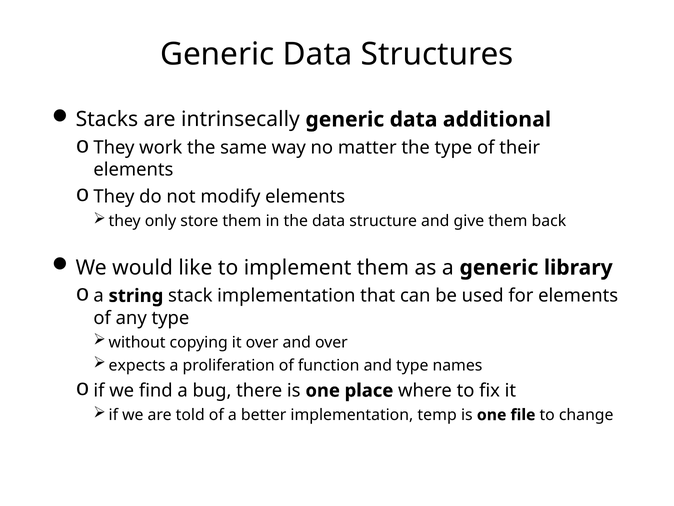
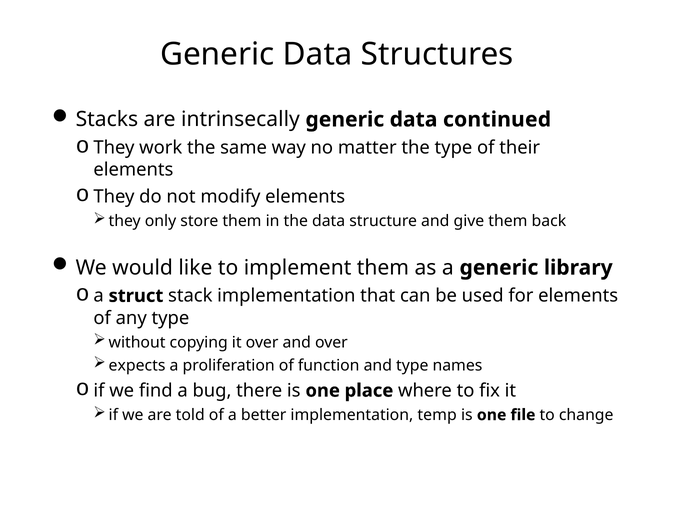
additional: additional -> continued
string: string -> struct
